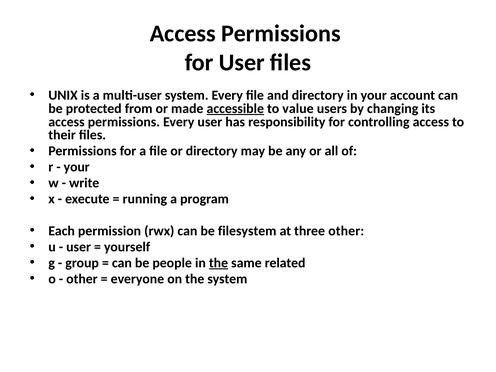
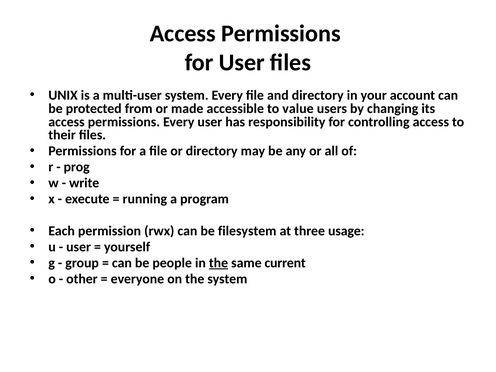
accessible underline: present -> none
your at (77, 167): your -> prog
three other: other -> usage
related: related -> current
